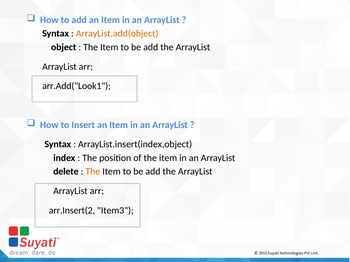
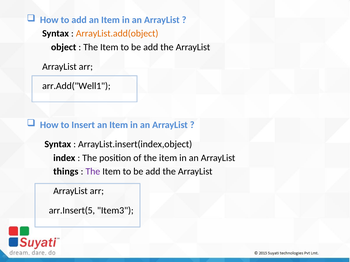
arr.Add("Look1: arr.Add("Look1 -> arr.Add("Well1
delete: delete -> things
The at (93, 172) colour: orange -> purple
arr.Insert(2: arr.Insert(2 -> arr.Insert(5
